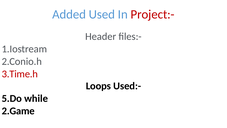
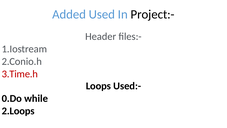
Project:- colour: red -> black
5.Do: 5.Do -> 0.Do
2.Game: 2.Game -> 2.Loops
